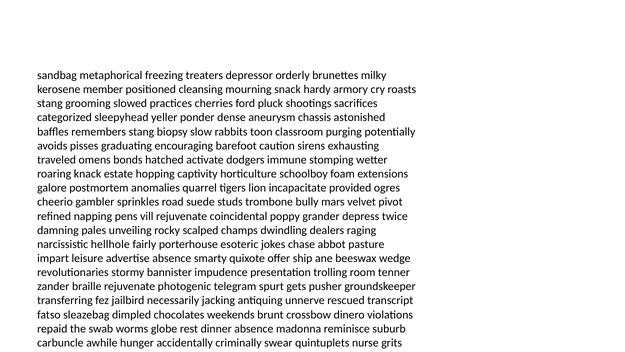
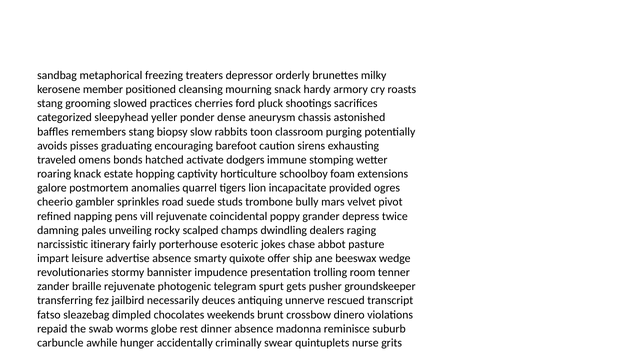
narcissistic hellhole: hellhole -> itinerary
jacking: jacking -> deuces
